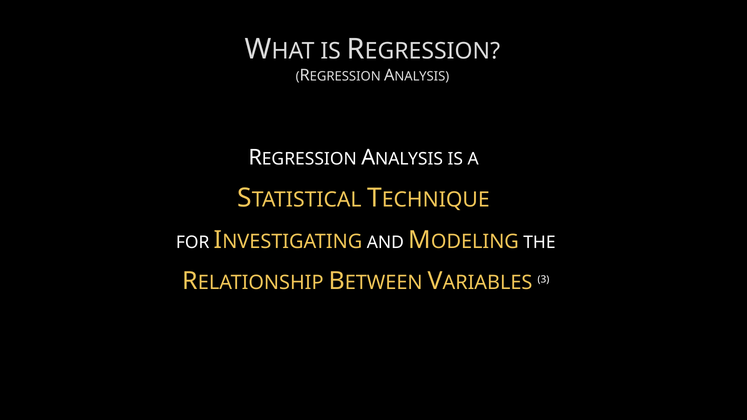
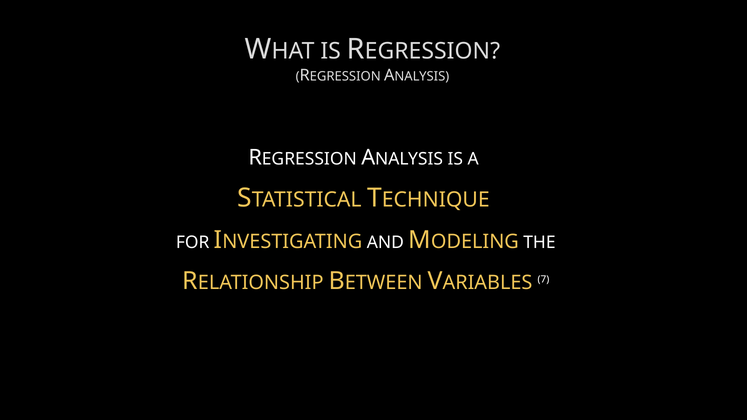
3: 3 -> 7
